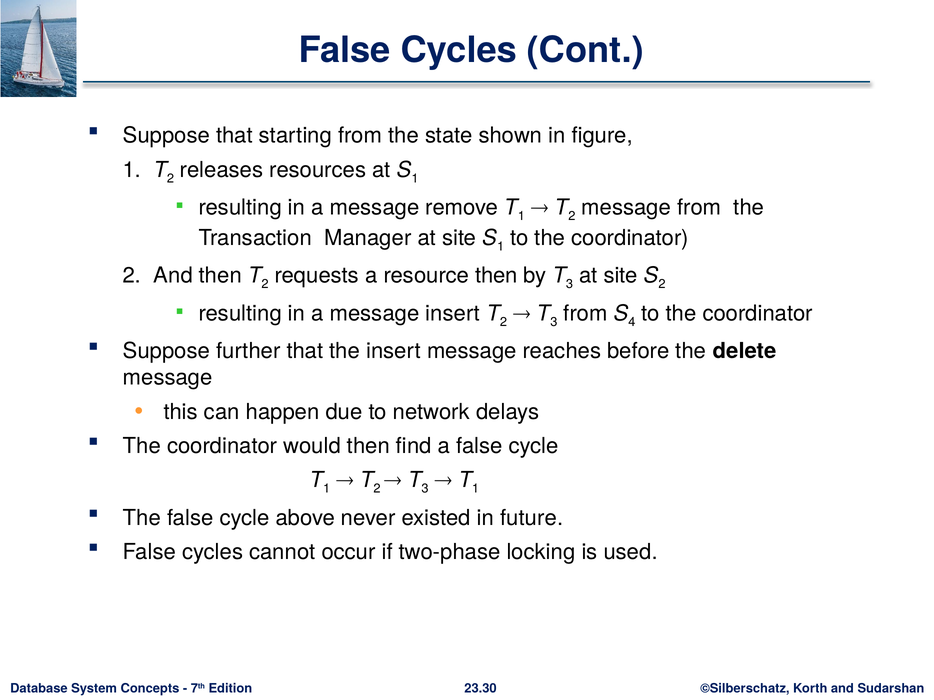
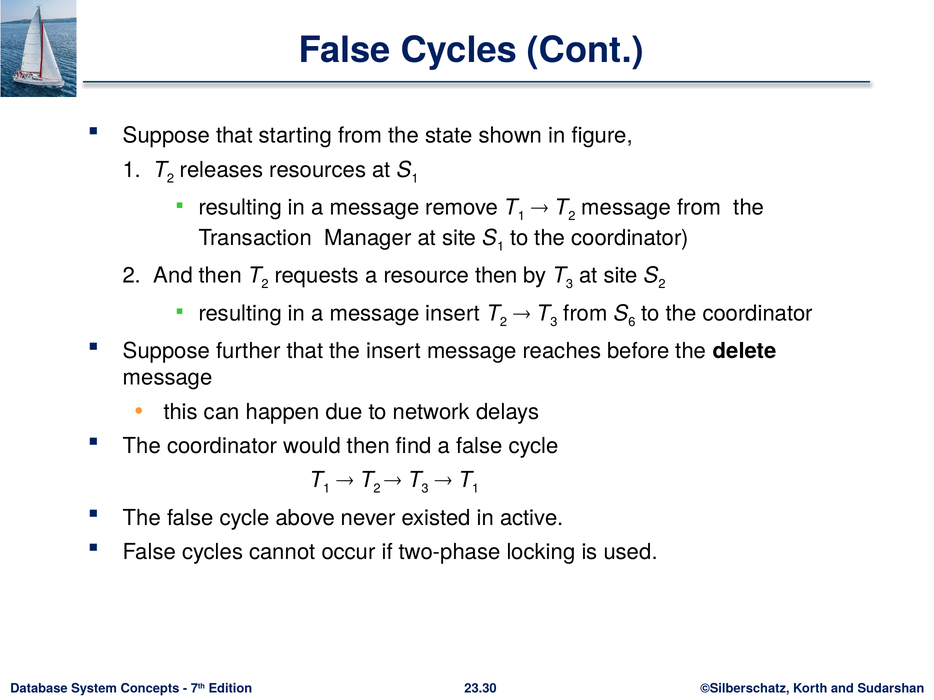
4: 4 -> 6
future: future -> active
